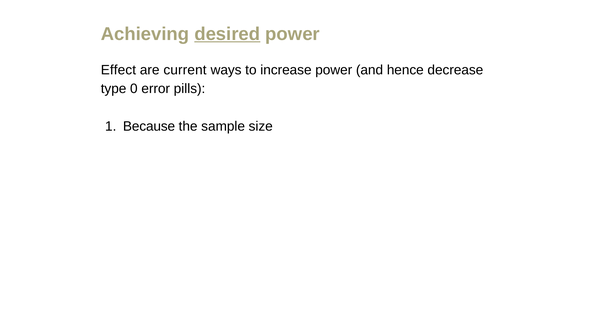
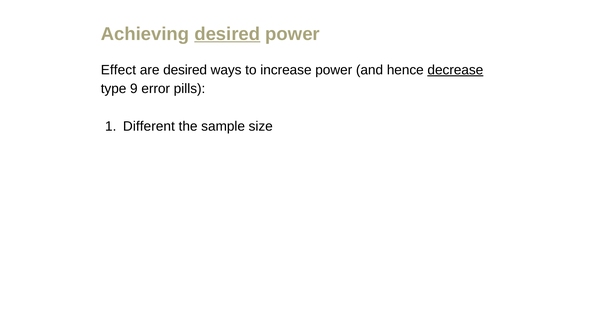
are current: current -> desired
decrease underline: none -> present
0: 0 -> 9
Because: Because -> Different
